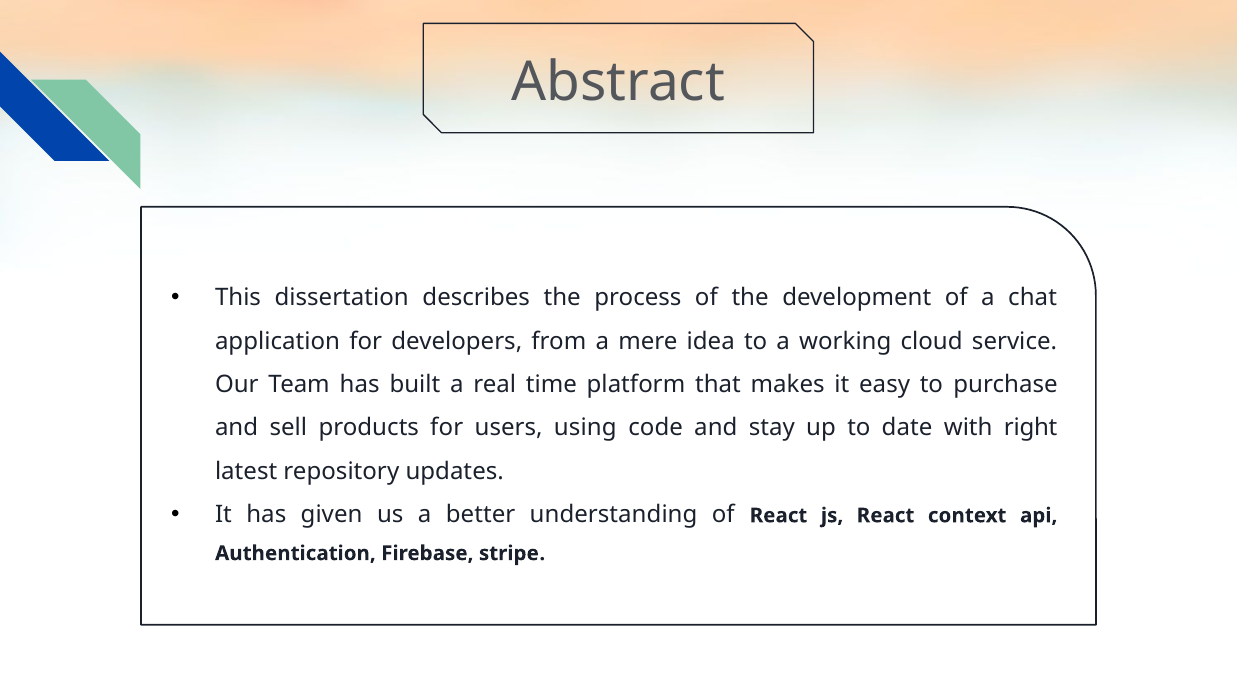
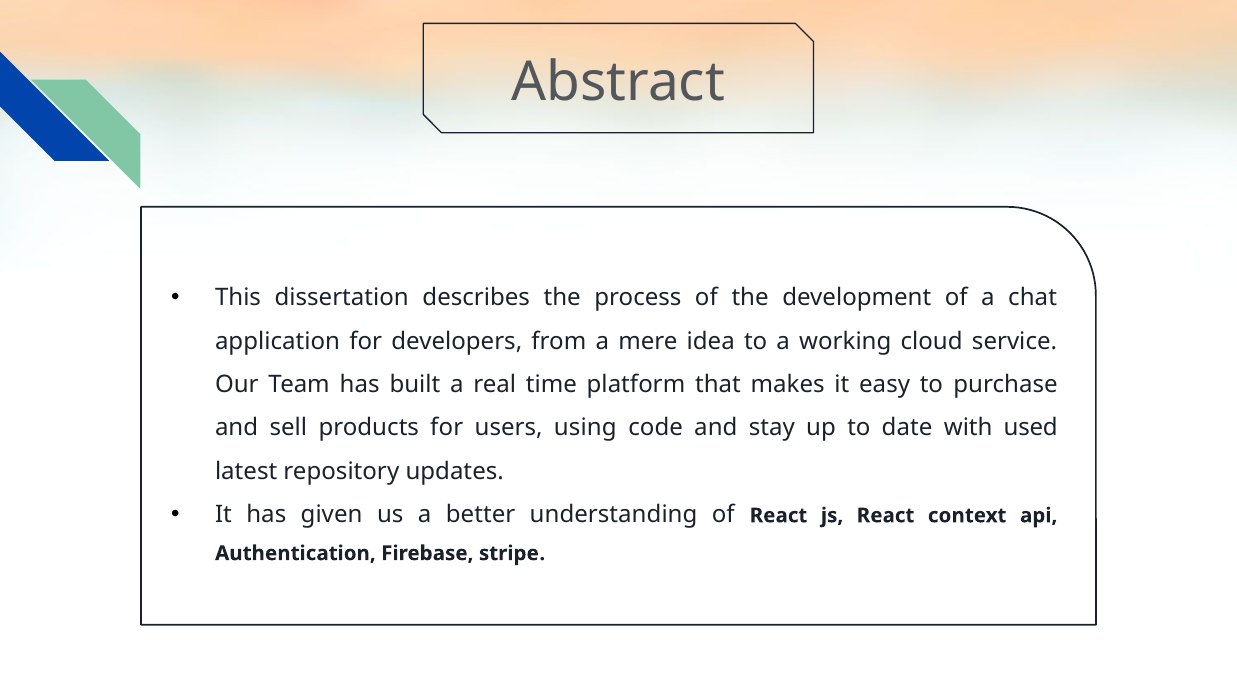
right: right -> used
